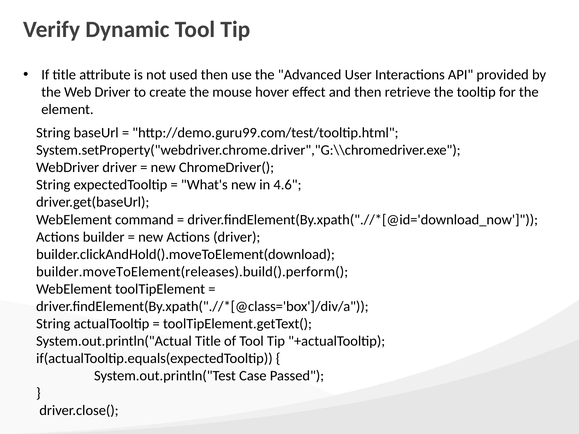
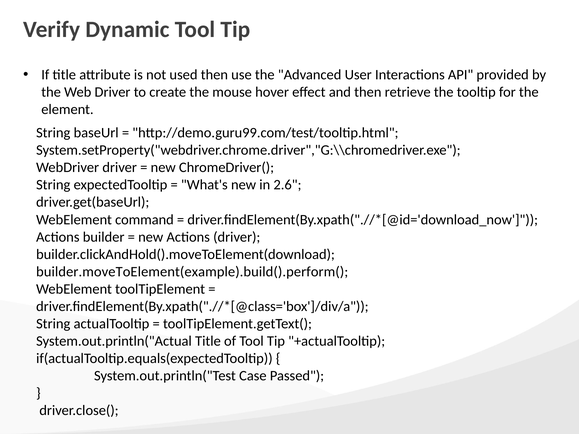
4.6: 4.6 -> 2.6
builder.moveToElement(releases).build().perform(: builder.moveToElement(releases).build().perform( -> builder.moveToElement(example).build().perform(
